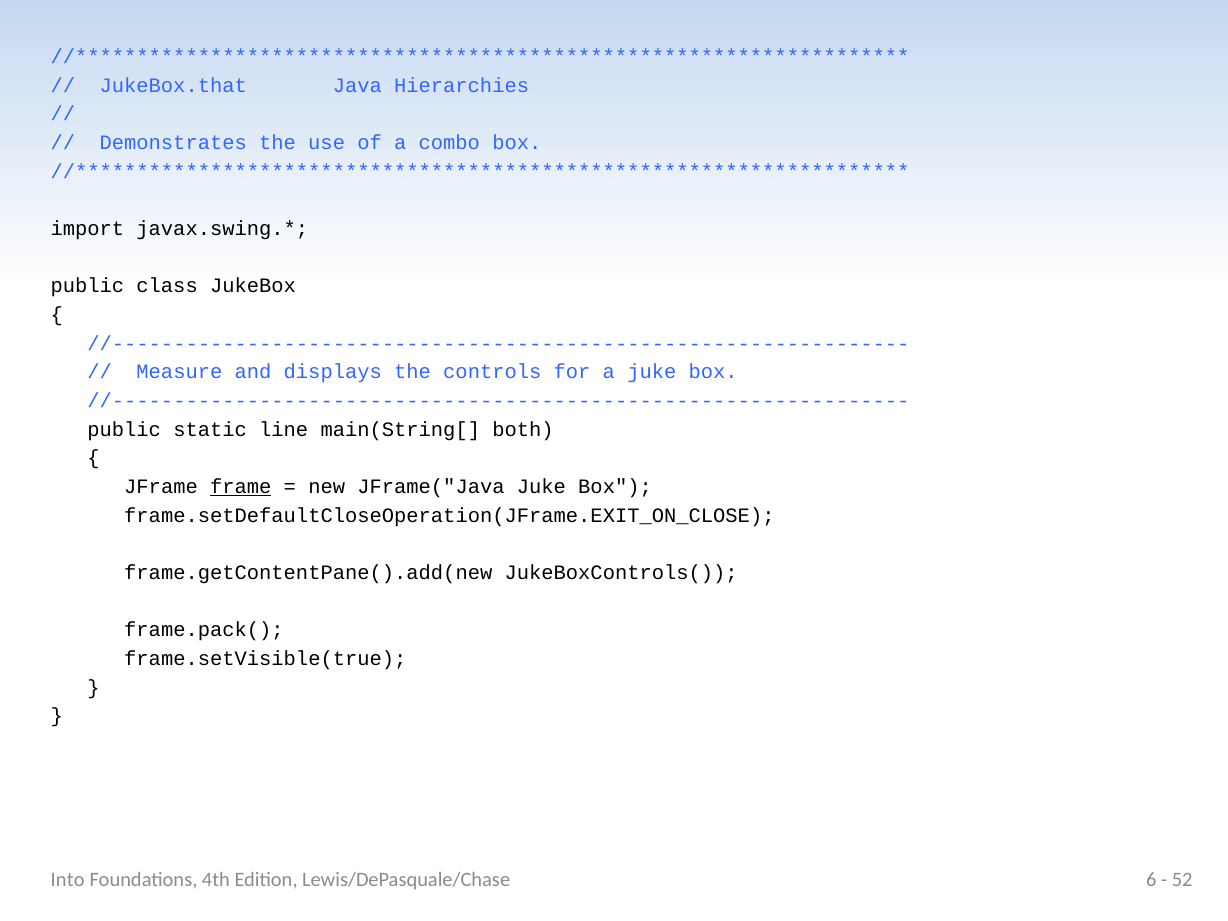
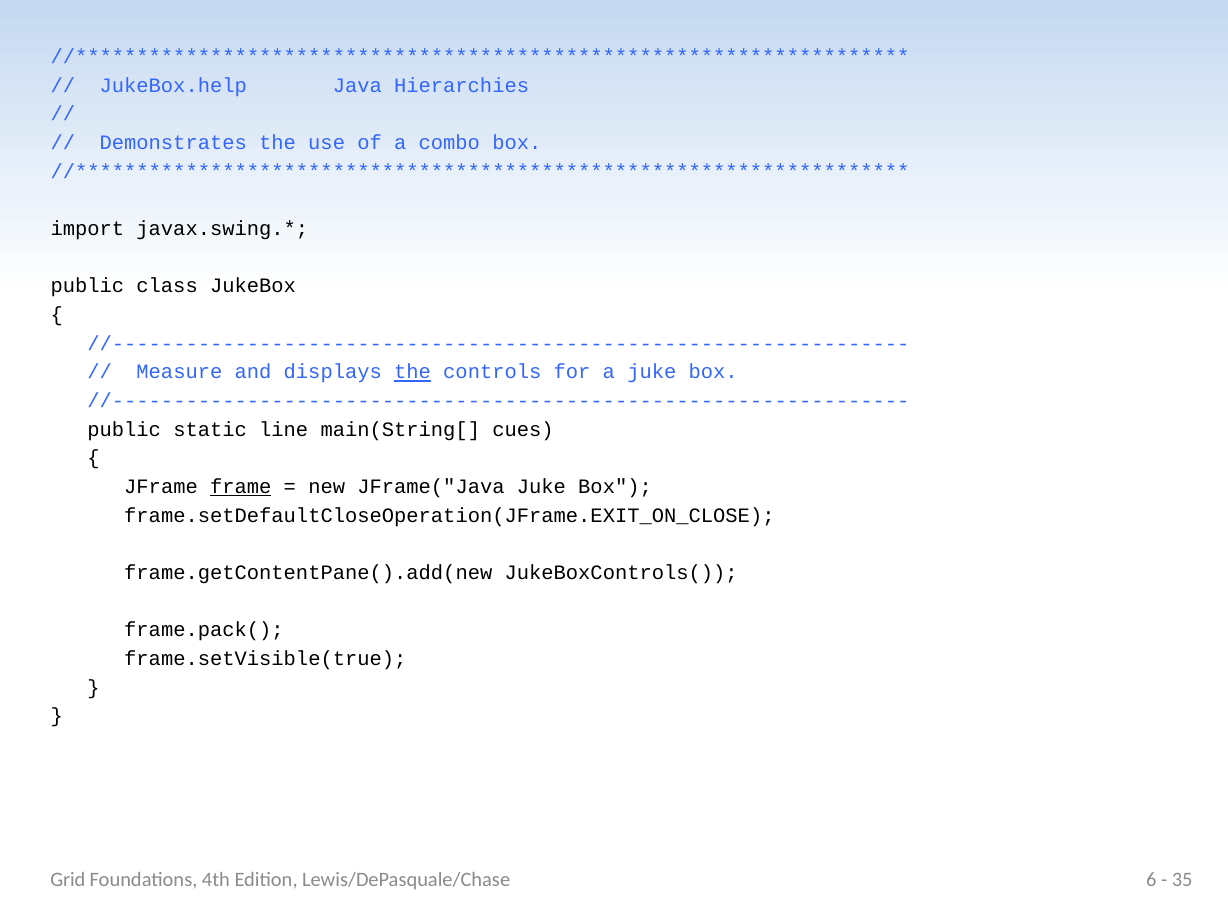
JukeBox.that: JukeBox.that -> JukeBox.help
the at (413, 372) underline: none -> present
both: both -> cues
Into: Into -> Grid
52: 52 -> 35
